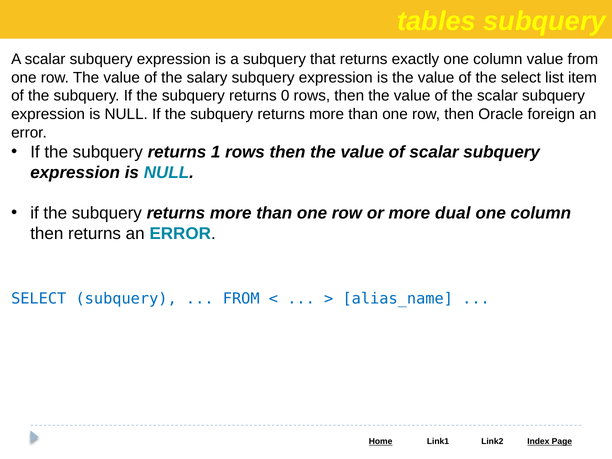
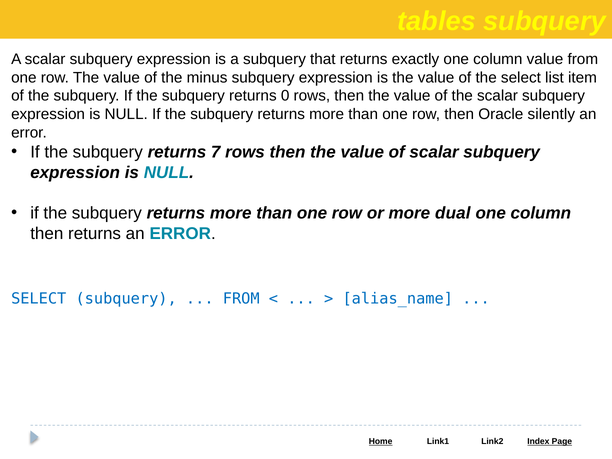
salary: salary -> minus
foreign: foreign -> silently
1: 1 -> 7
